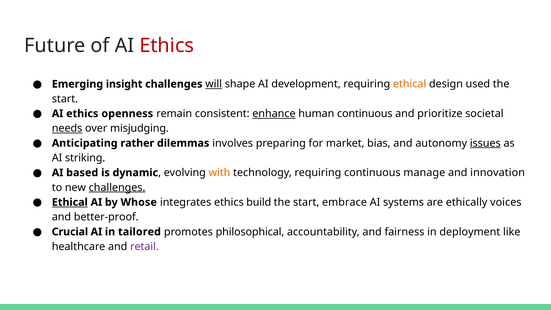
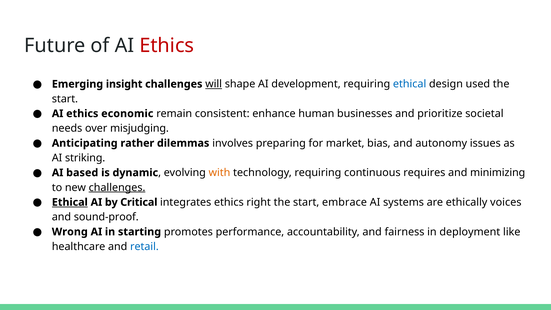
ethical at (410, 84) colour: orange -> blue
openness: openness -> economic
enhance underline: present -> none
human continuous: continuous -> businesses
needs underline: present -> none
issues underline: present -> none
manage: manage -> requires
innovation: innovation -> minimizing
Whose: Whose -> Critical
build: build -> right
better-proof: better-proof -> sound-proof
Crucial: Crucial -> Wrong
tailored: tailored -> starting
philosophical: philosophical -> performance
retail colour: purple -> blue
